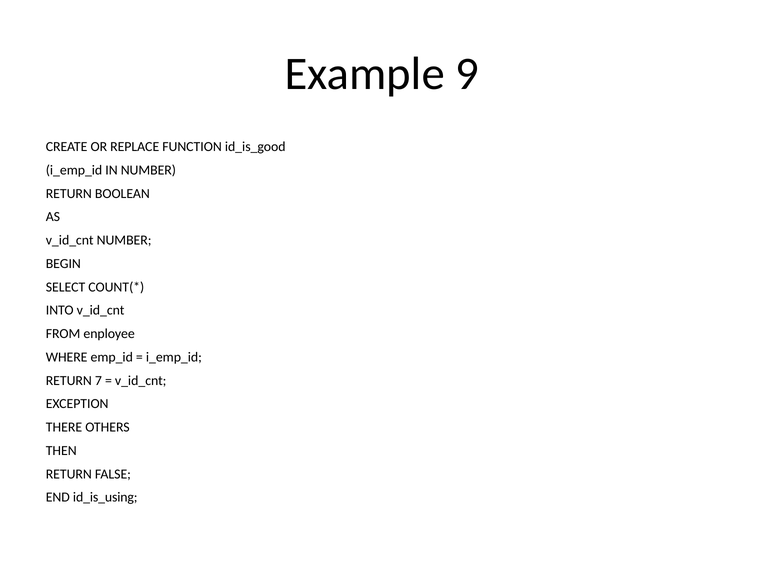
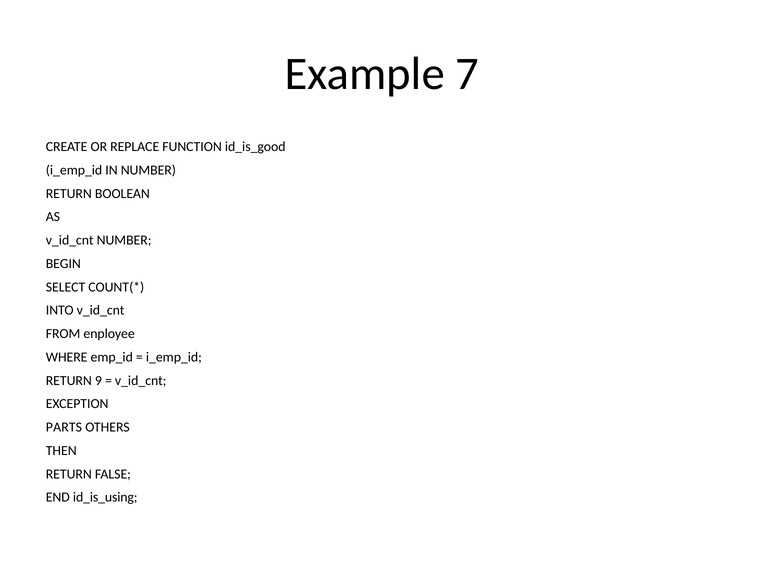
9: 9 -> 7
7: 7 -> 9
THERE: THERE -> PARTS
